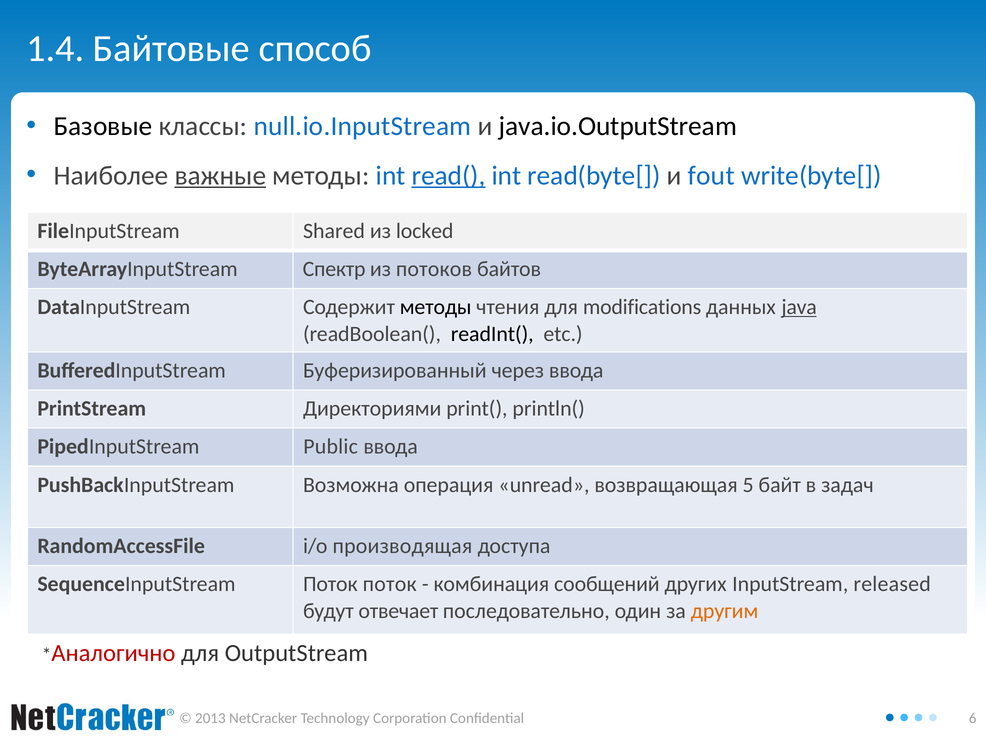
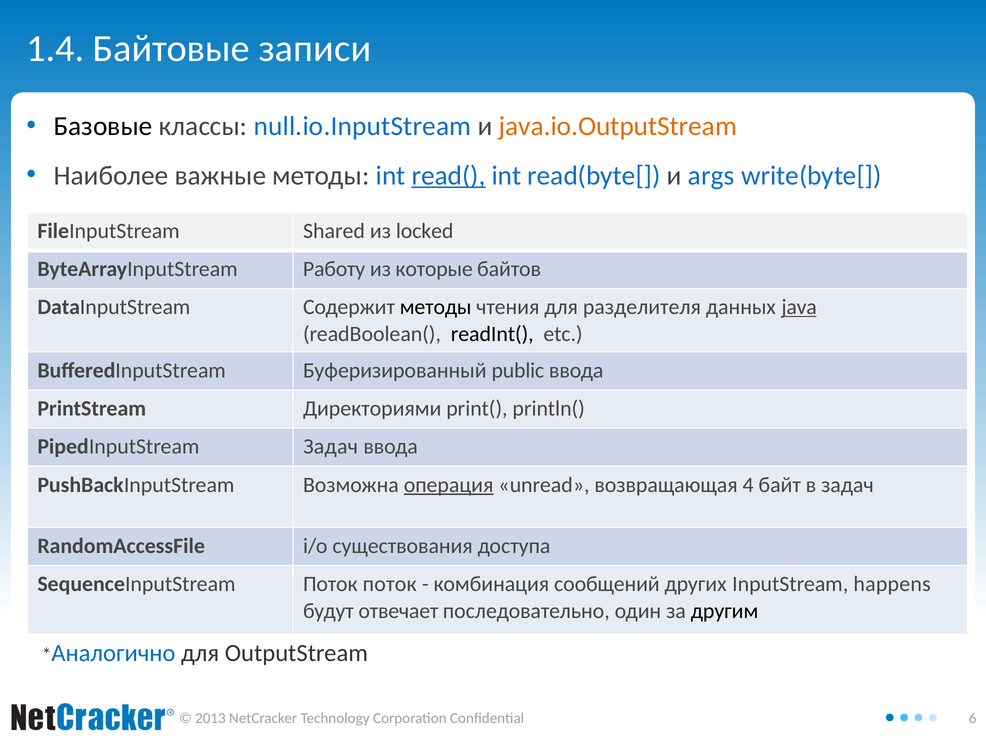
способ: способ -> записи
java.io.OutputStream colour: black -> orange
важные underline: present -> none
fout: fout -> args
Спектр: Спектр -> Работу
потоков: потоков -> которые
modifications: modifications -> разделителя
через: через -> public
PipedInputStream Public: Public -> Задач
операция underline: none -> present
5: 5 -> 4
производящая: производящая -> существования
released: released -> happens
другим colour: orange -> black
Аналогично colour: red -> blue
